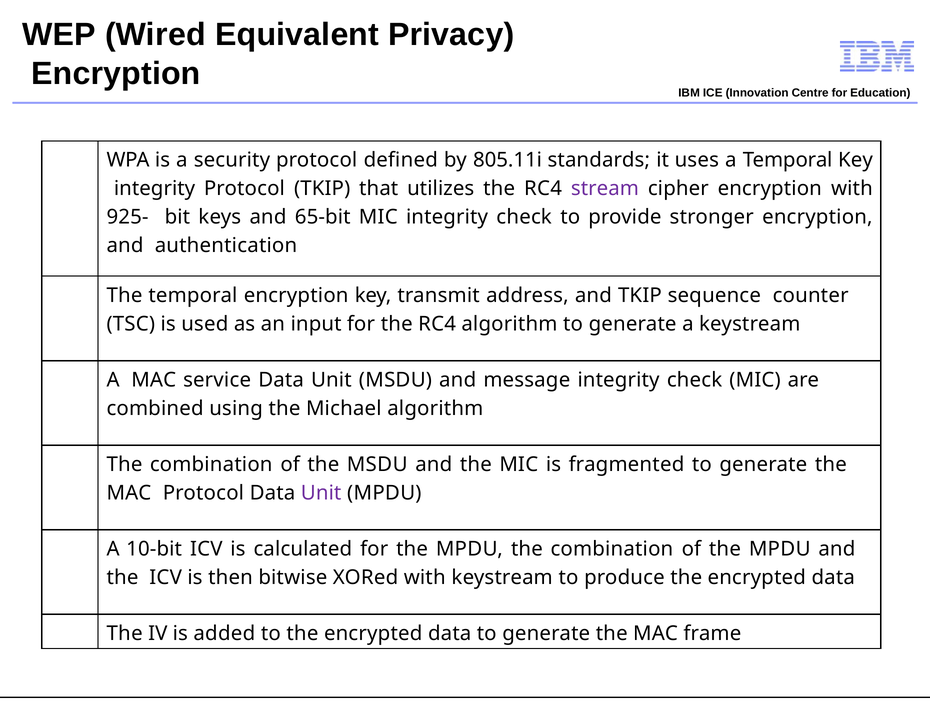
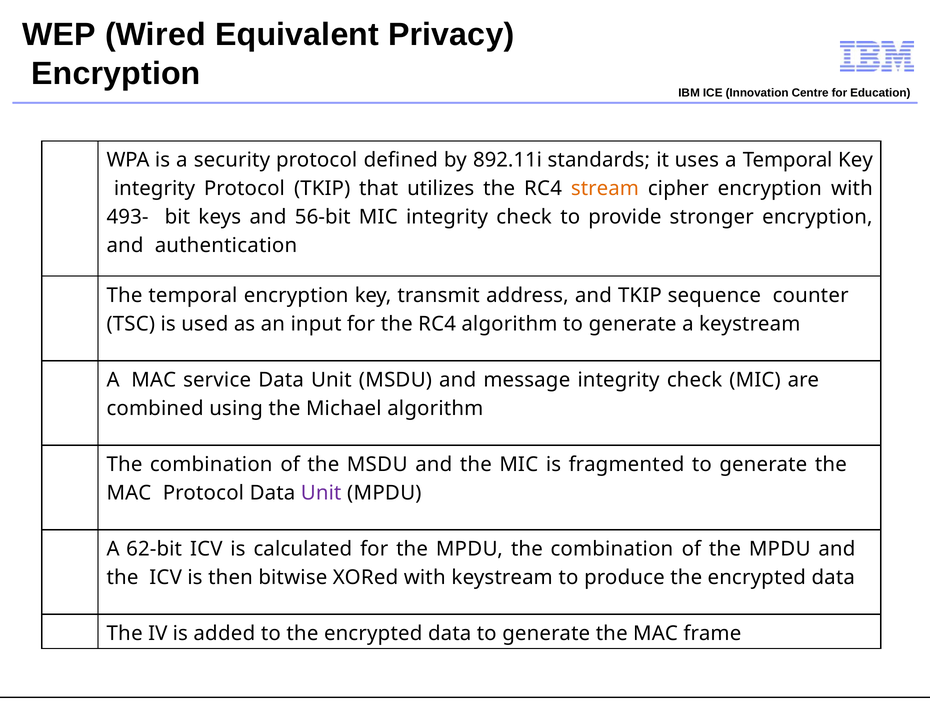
805.11i: 805.11i -> 892.11i
stream colour: purple -> orange
925-: 925- -> 493-
65-bit: 65-bit -> 56-bit
10-bit: 10-bit -> 62-bit
